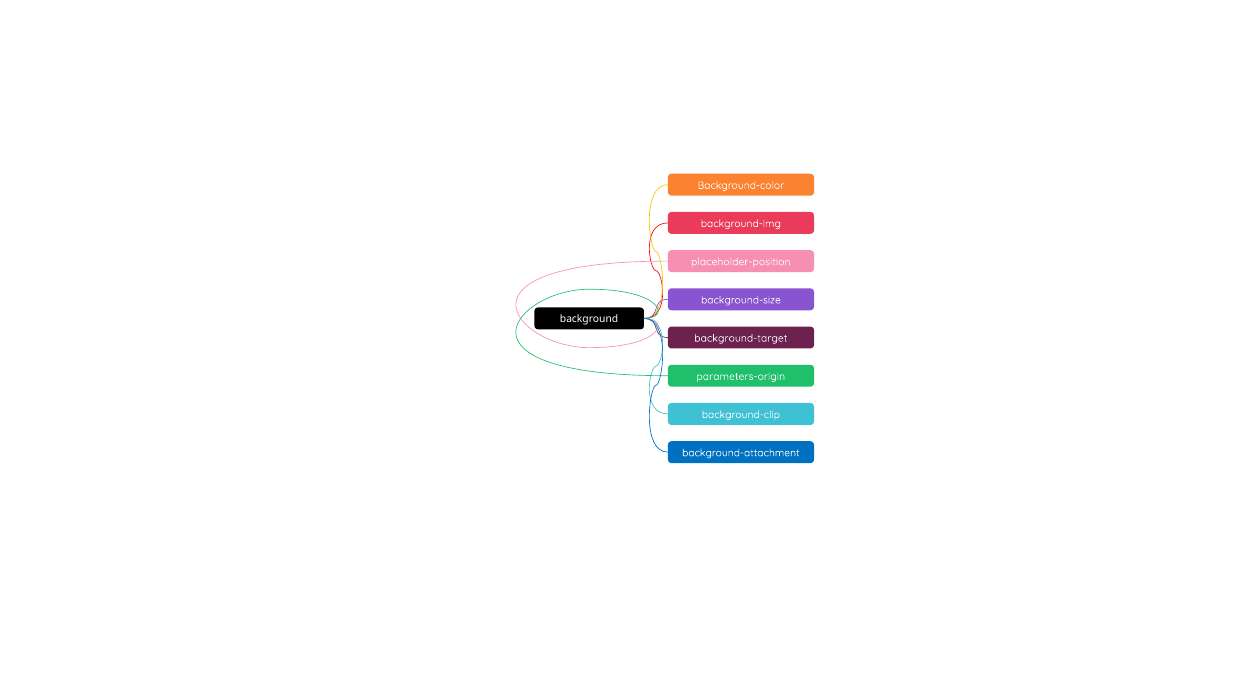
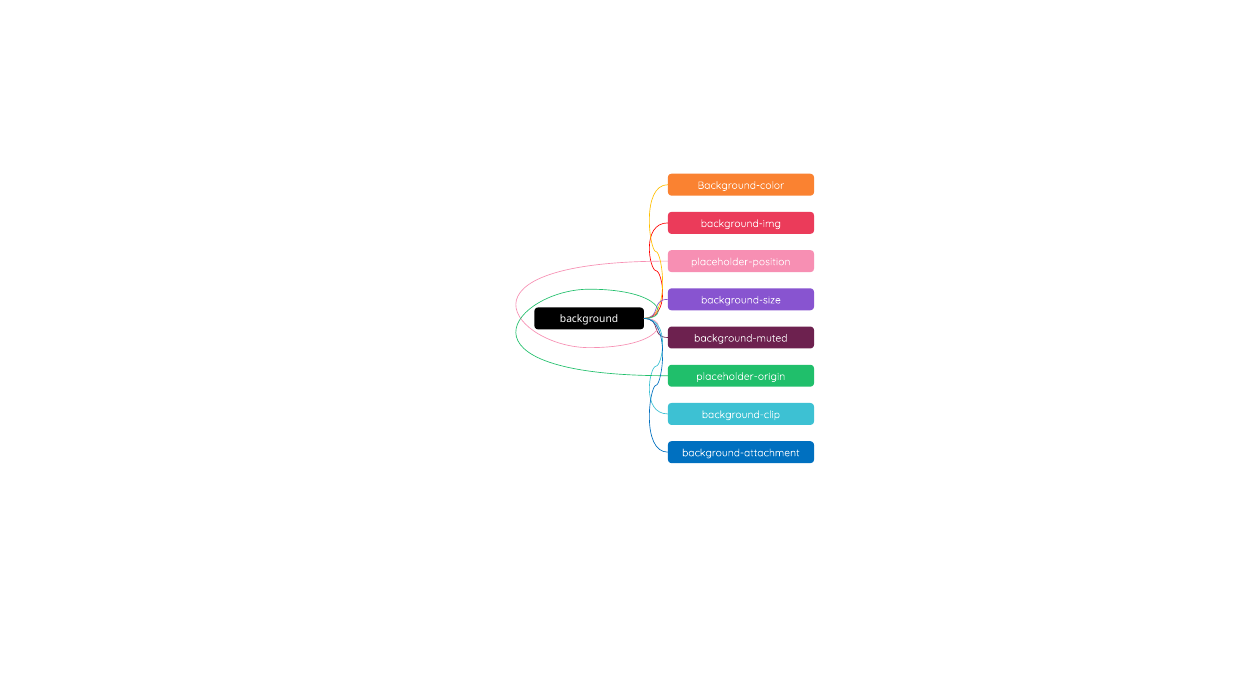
background-target: background-target -> background-muted
parameters-origin: parameters-origin -> placeholder-origin
